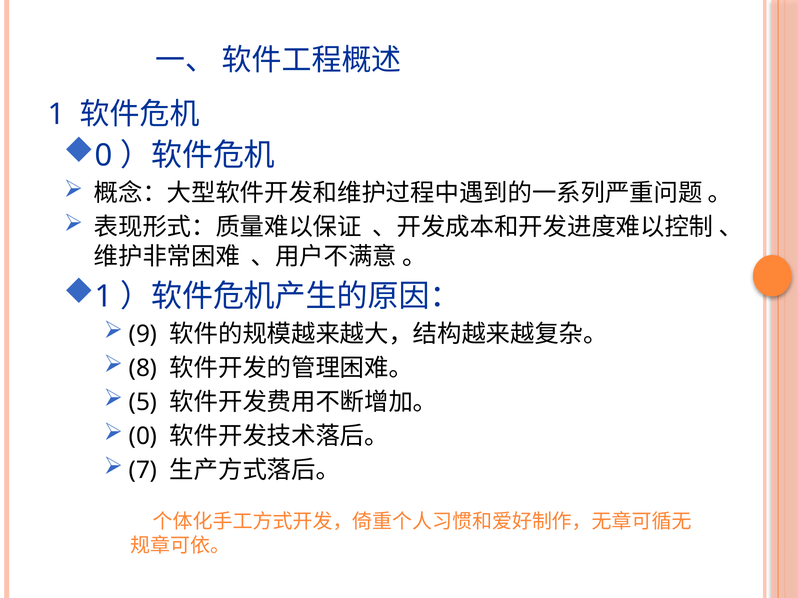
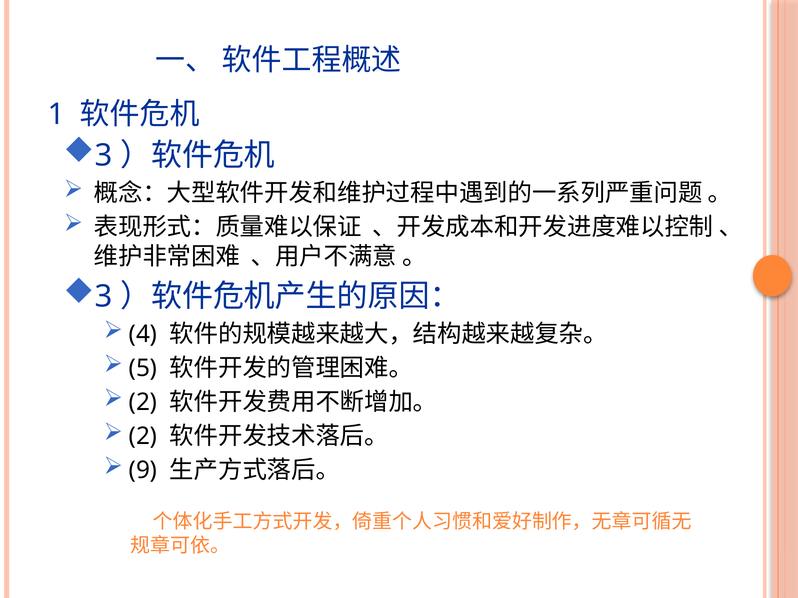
0 at (104, 156): 0 -> 3
1 at (104, 297): 1 -> 3
9: 9 -> 4
8: 8 -> 5
5 at (143, 403): 5 -> 2
0 at (143, 437): 0 -> 2
7: 7 -> 9
